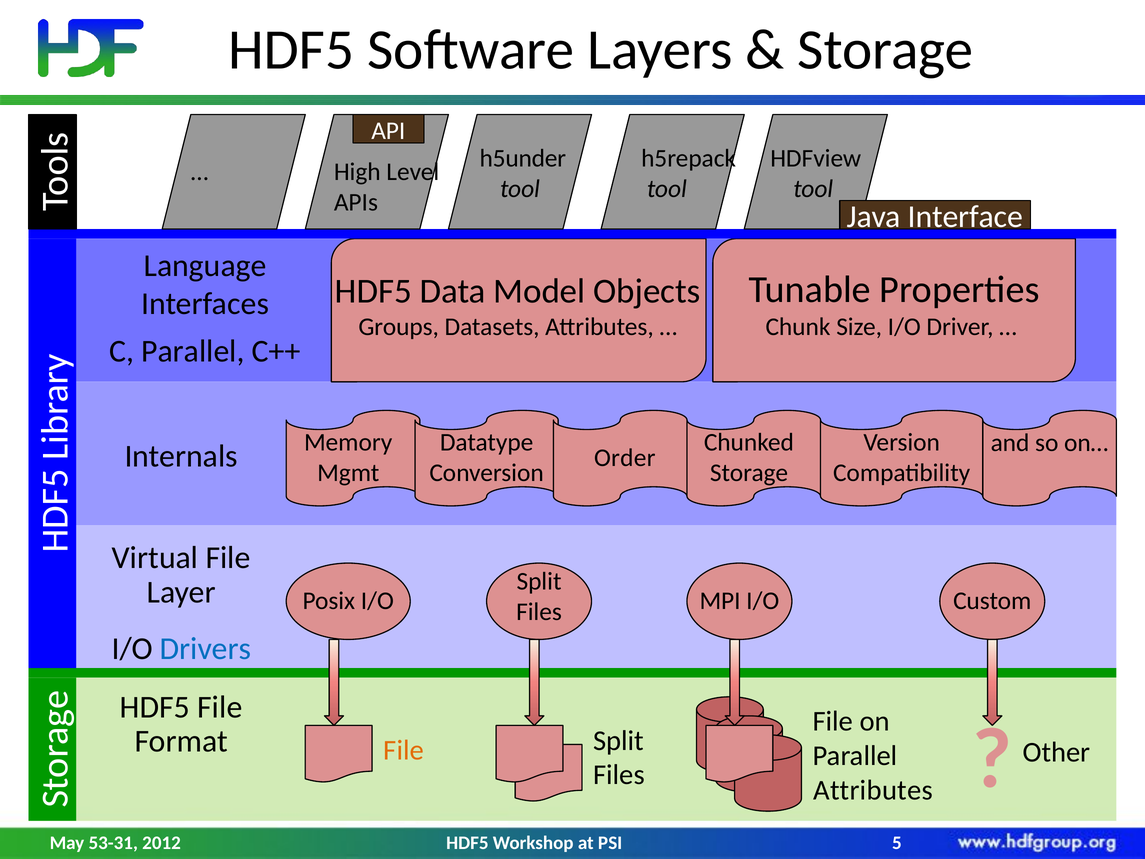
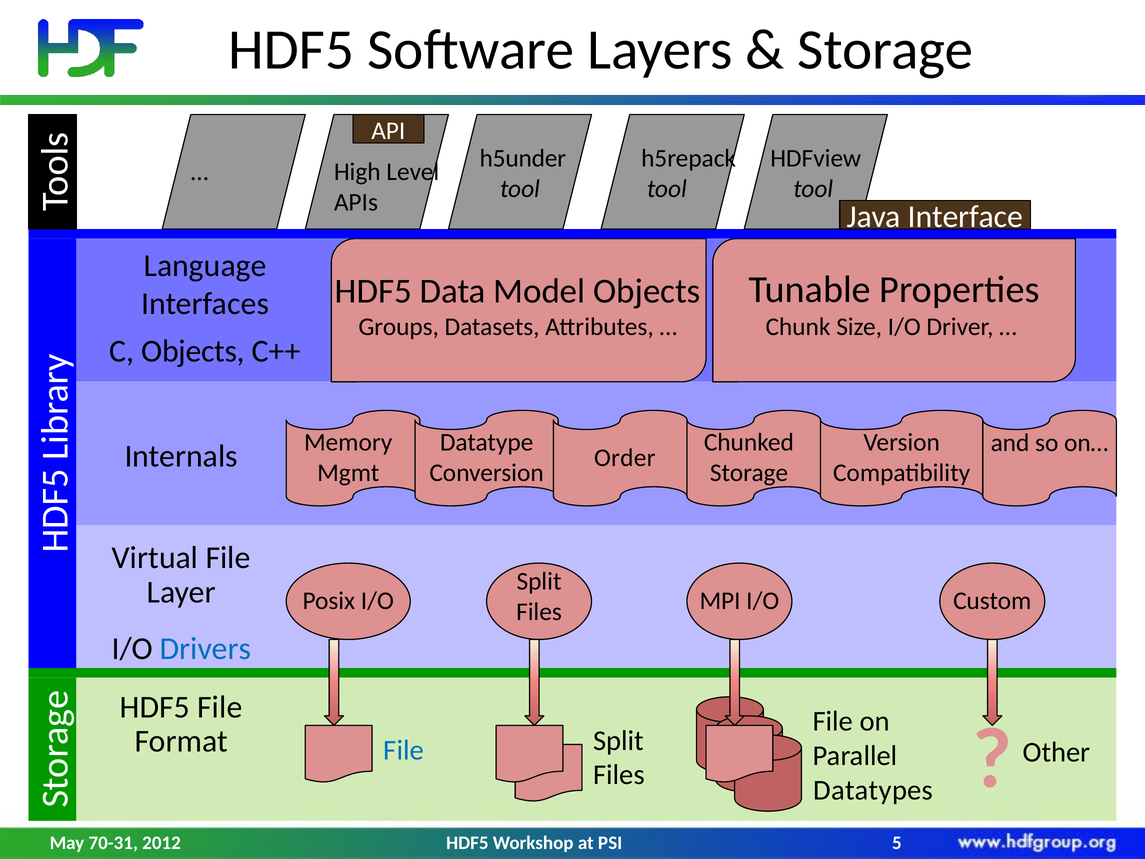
C Parallel: Parallel -> Objects
File at (404, 750) colour: orange -> blue
Attributes at (873, 790): Attributes -> Datatypes
53-31: 53-31 -> 70-31
